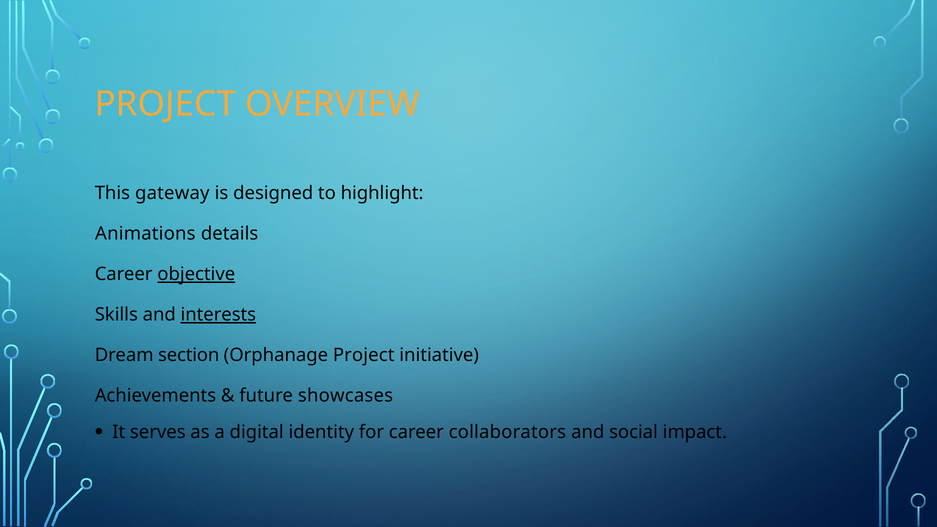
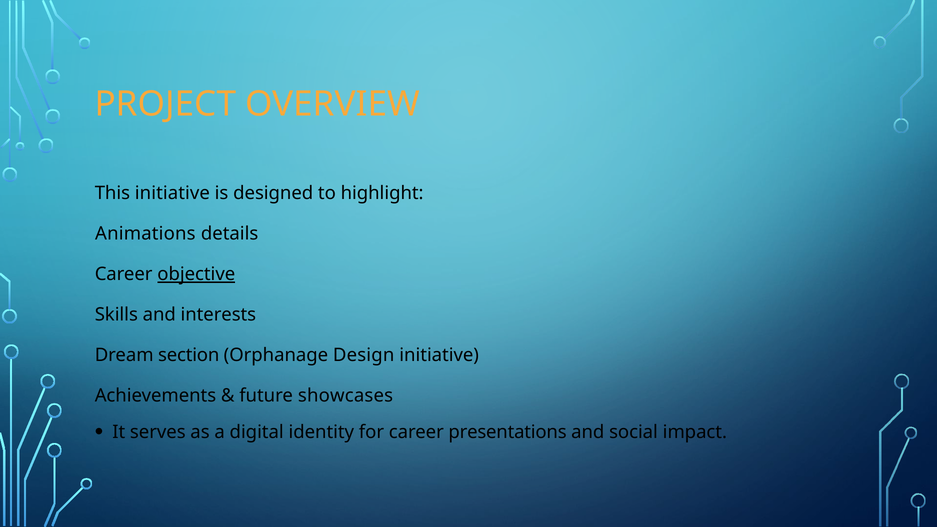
This gateway: gateway -> initiative
interests underline: present -> none
Orphanage Project: Project -> Design
collaborators: collaborators -> presentations
